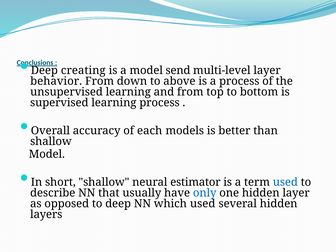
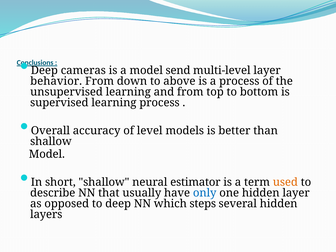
creating: creating -> cameras
each: each -> level
used at (285, 182) colour: blue -> orange
which used: used -> steps
